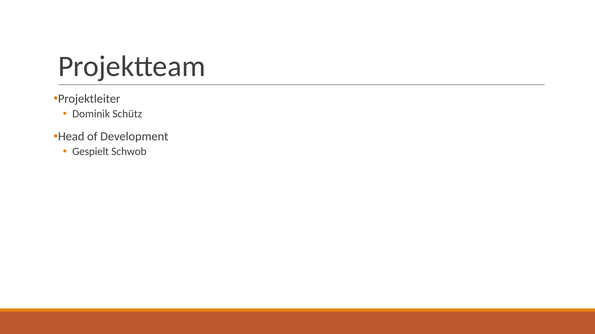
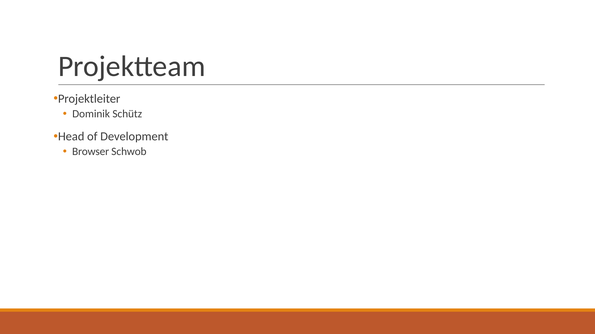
Gespielt: Gespielt -> Browser
